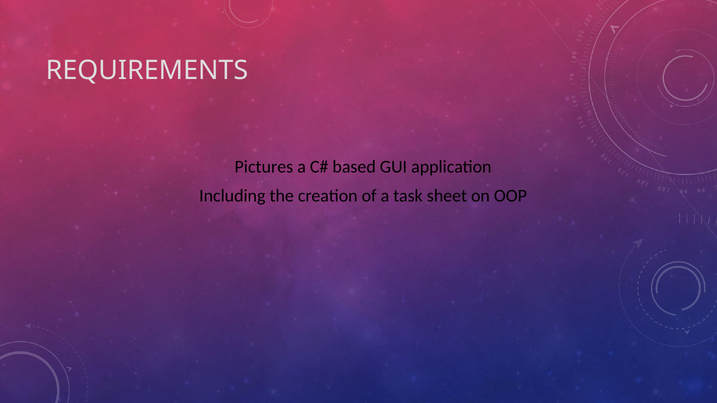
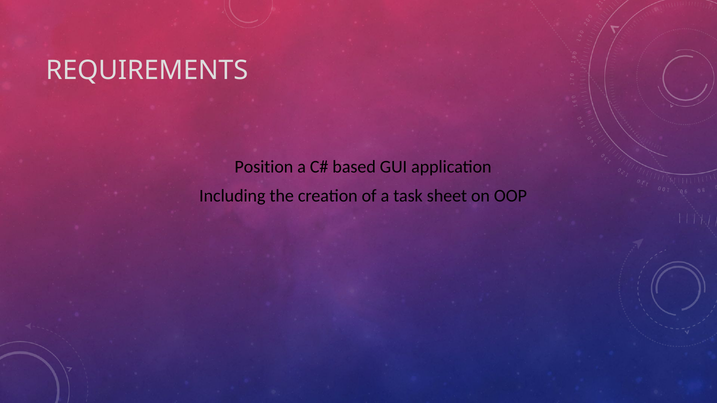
Pictures: Pictures -> Position
